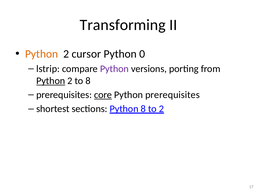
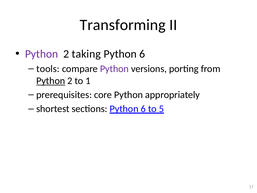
Python at (42, 54) colour: orange -> purple
cursor: cursor -> taking
0 at (142, 54): 0 -> 6
lstrip: lstrip -> tools
to 8: 8 -> 1
core underline: present -> none
Python prerequisites: prerequisites -> appropriately
sections Python 8: 8 -> 6
to 2: 2 -> 5
